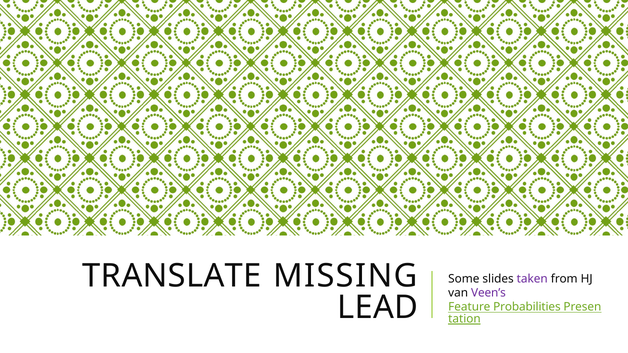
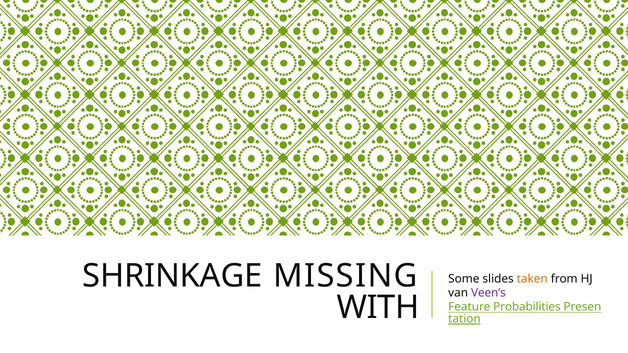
TRANSLATE: TRANSLATE -> SHRINKAGE
taken colour: purple -> orange
LEAD: LEAD -> WITH
